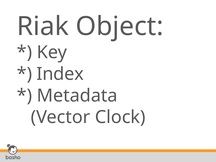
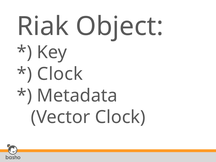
Index at (60, 74): Index -> Clock
